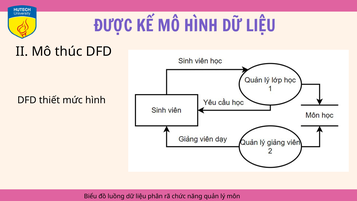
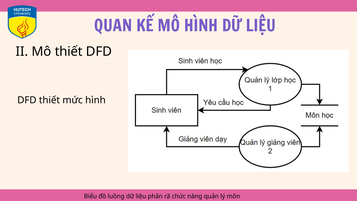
ĐƯỢC: ĐƯỢC -> QUAN
Mô thúc: thúc -> thiết
